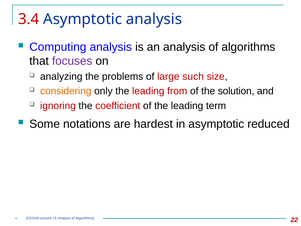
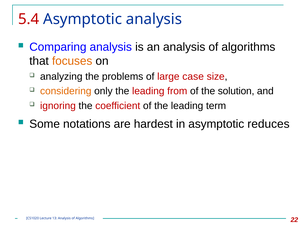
3.4: 3.4 -> 5.4
Computing: Computing -> Comparing
focuses colour: purple -> orange
such: such -> case
reduced: reduced -> reduces
